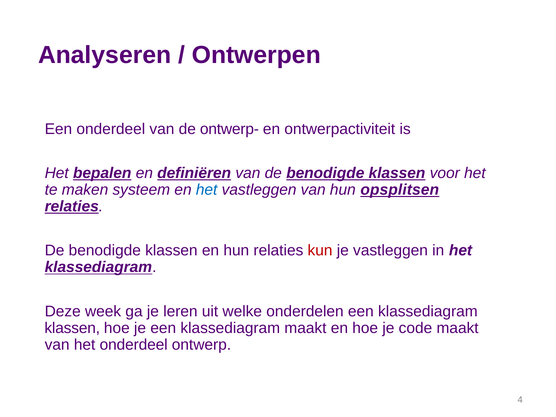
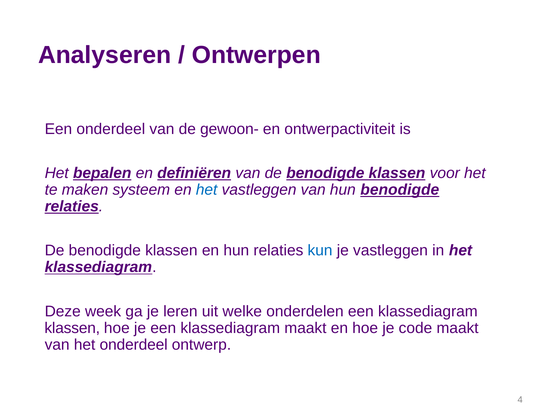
ontwerp-: ontwerp- -> gewoon-
hun opsplitsen: opsplitsen -> benodigde
kun colour: red -> blue
